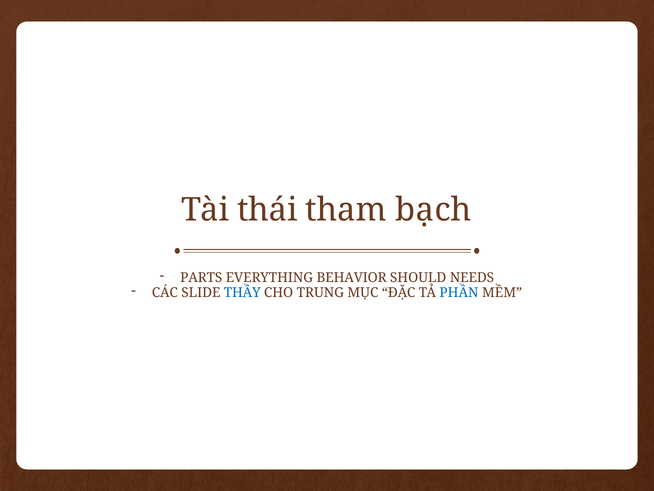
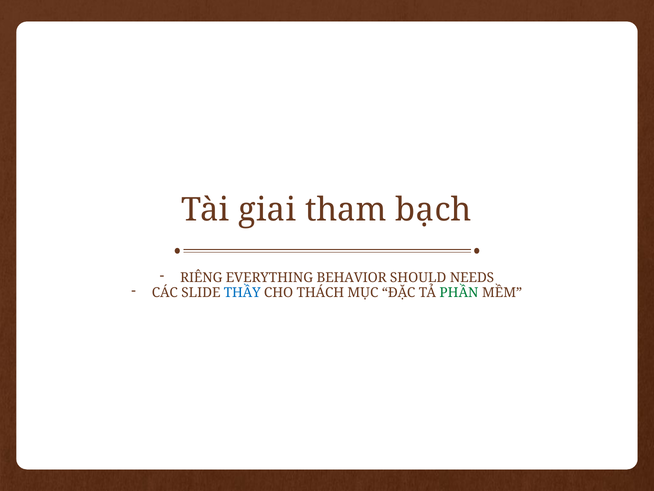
thái: thái -> giai
PARTS: PARTS -> RIÊNG
TRUNG: TRUNG -> THÁCH
PHẦN colour: blue -> green
